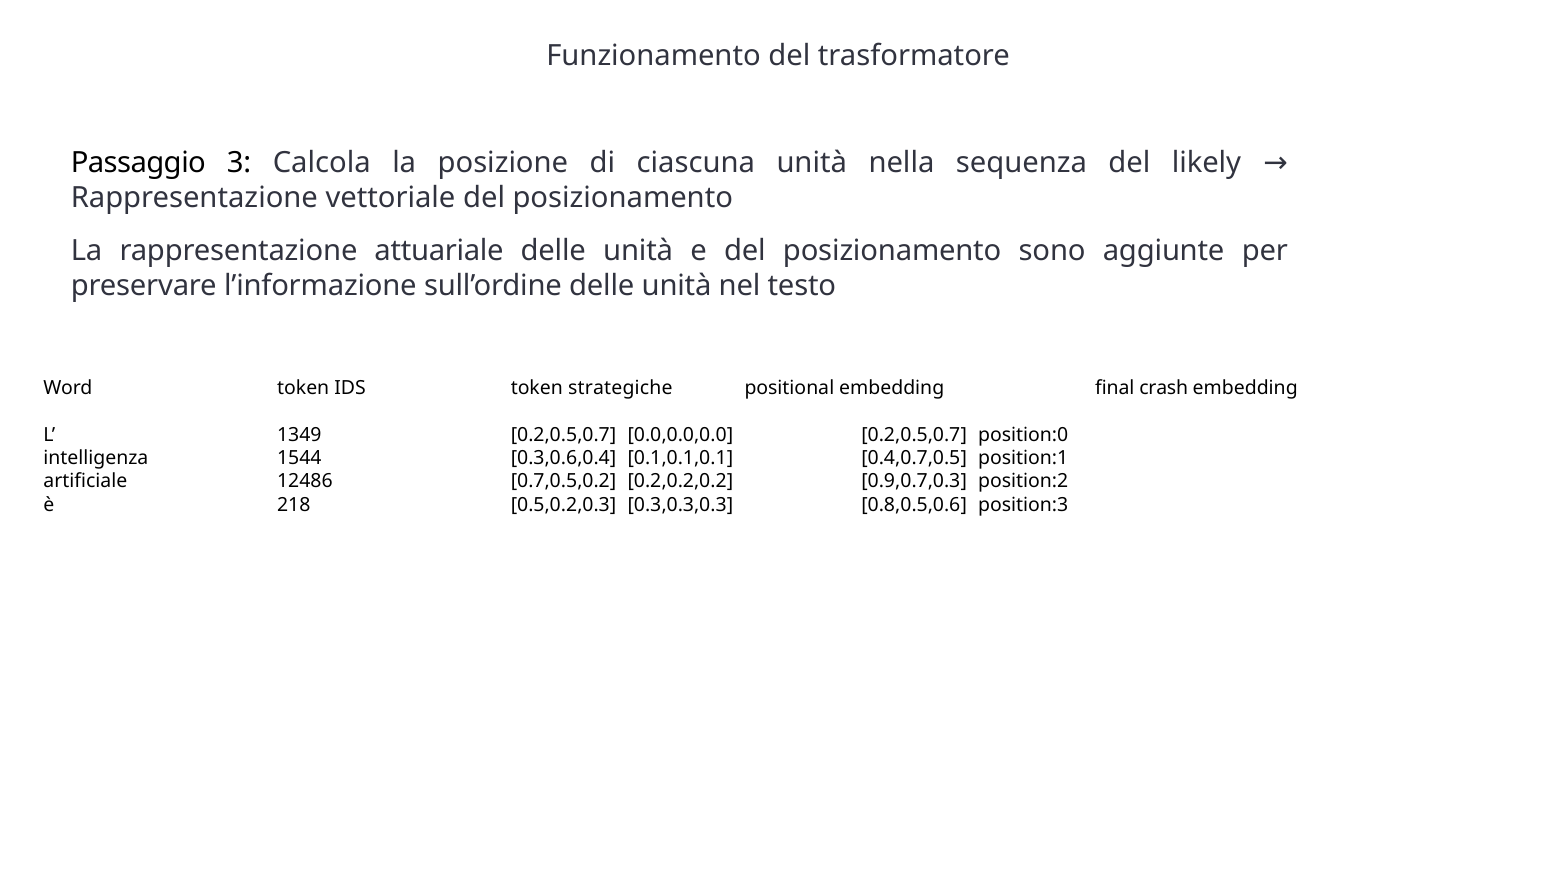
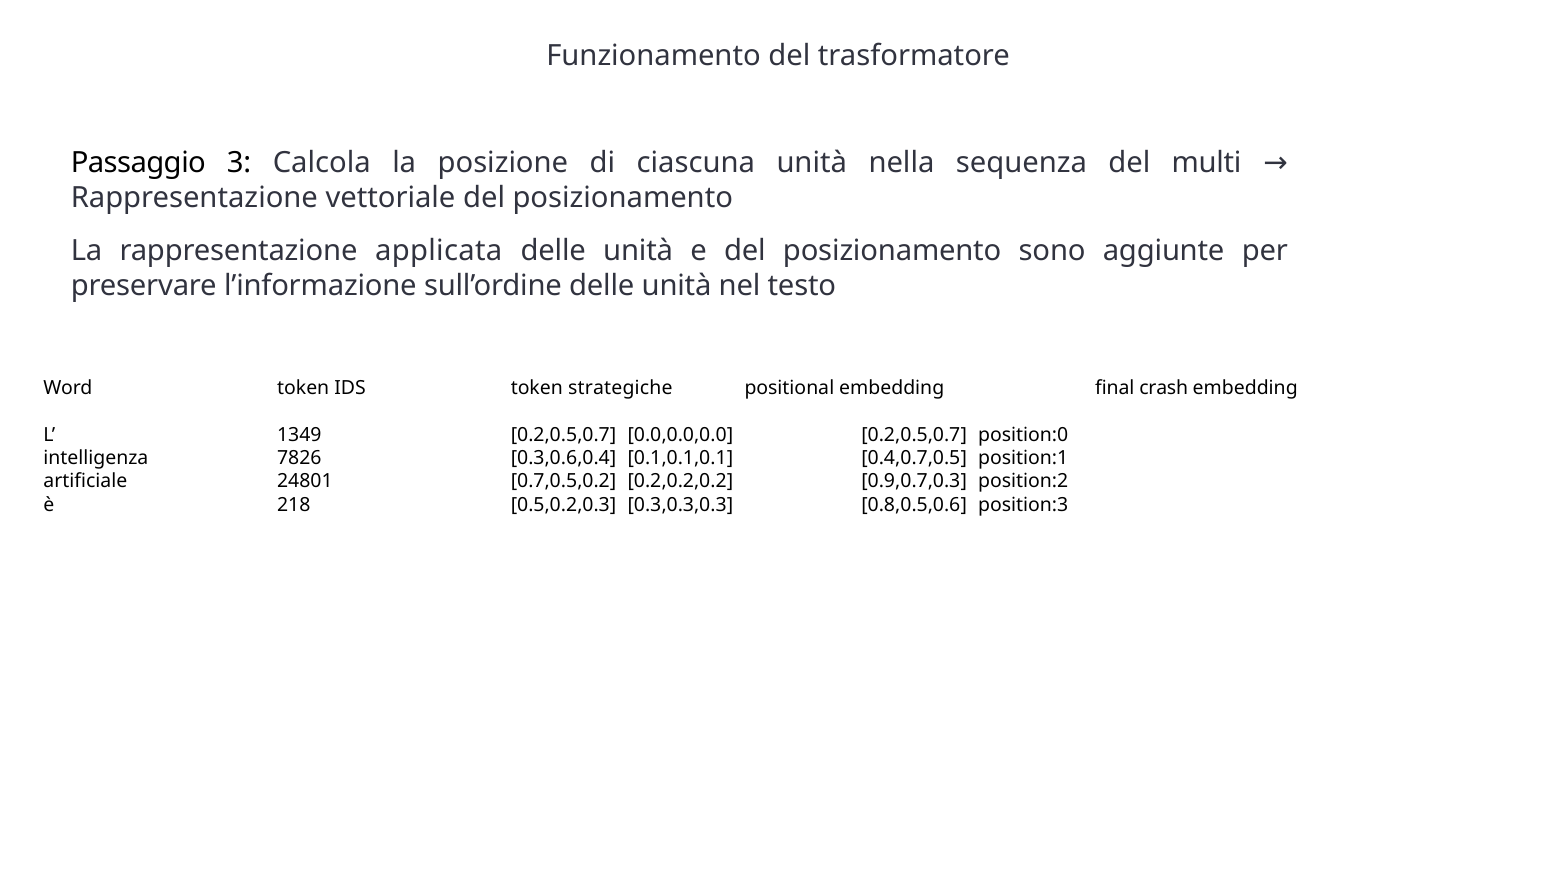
likely: likely -> multi
attuariale: attuariale -> applicata
1544: 1544 -> 7826
12486: 12486 -> 24801
